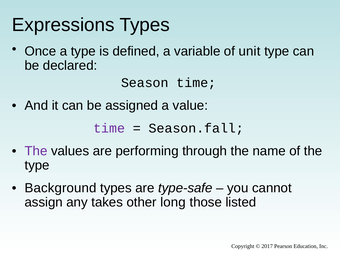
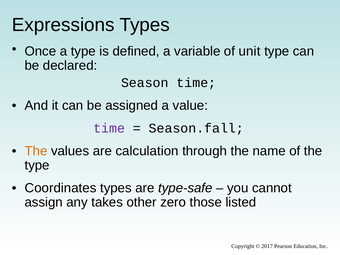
The at (36, 151) colour: purple -> orange
performing: performing -> calculation
Background: Background -> Coordinates
long: long -> zero
